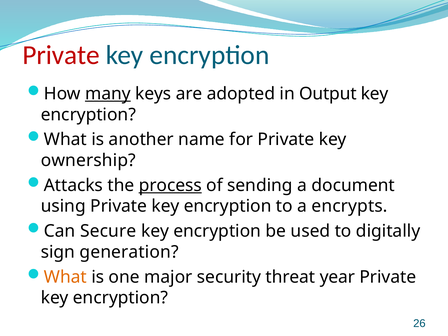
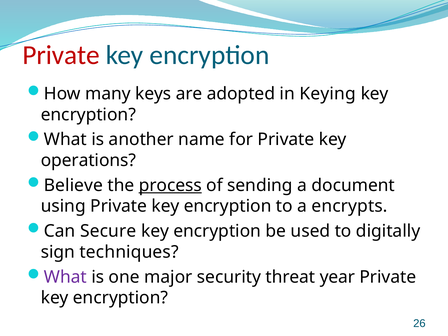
many underline: present -> none
Output: Output -> Keying
ownership: ownership -> operations
Attacks: Attacks -> Believe
generation: generation -> techniques
What at (65, 277) colour: orange -> purple
